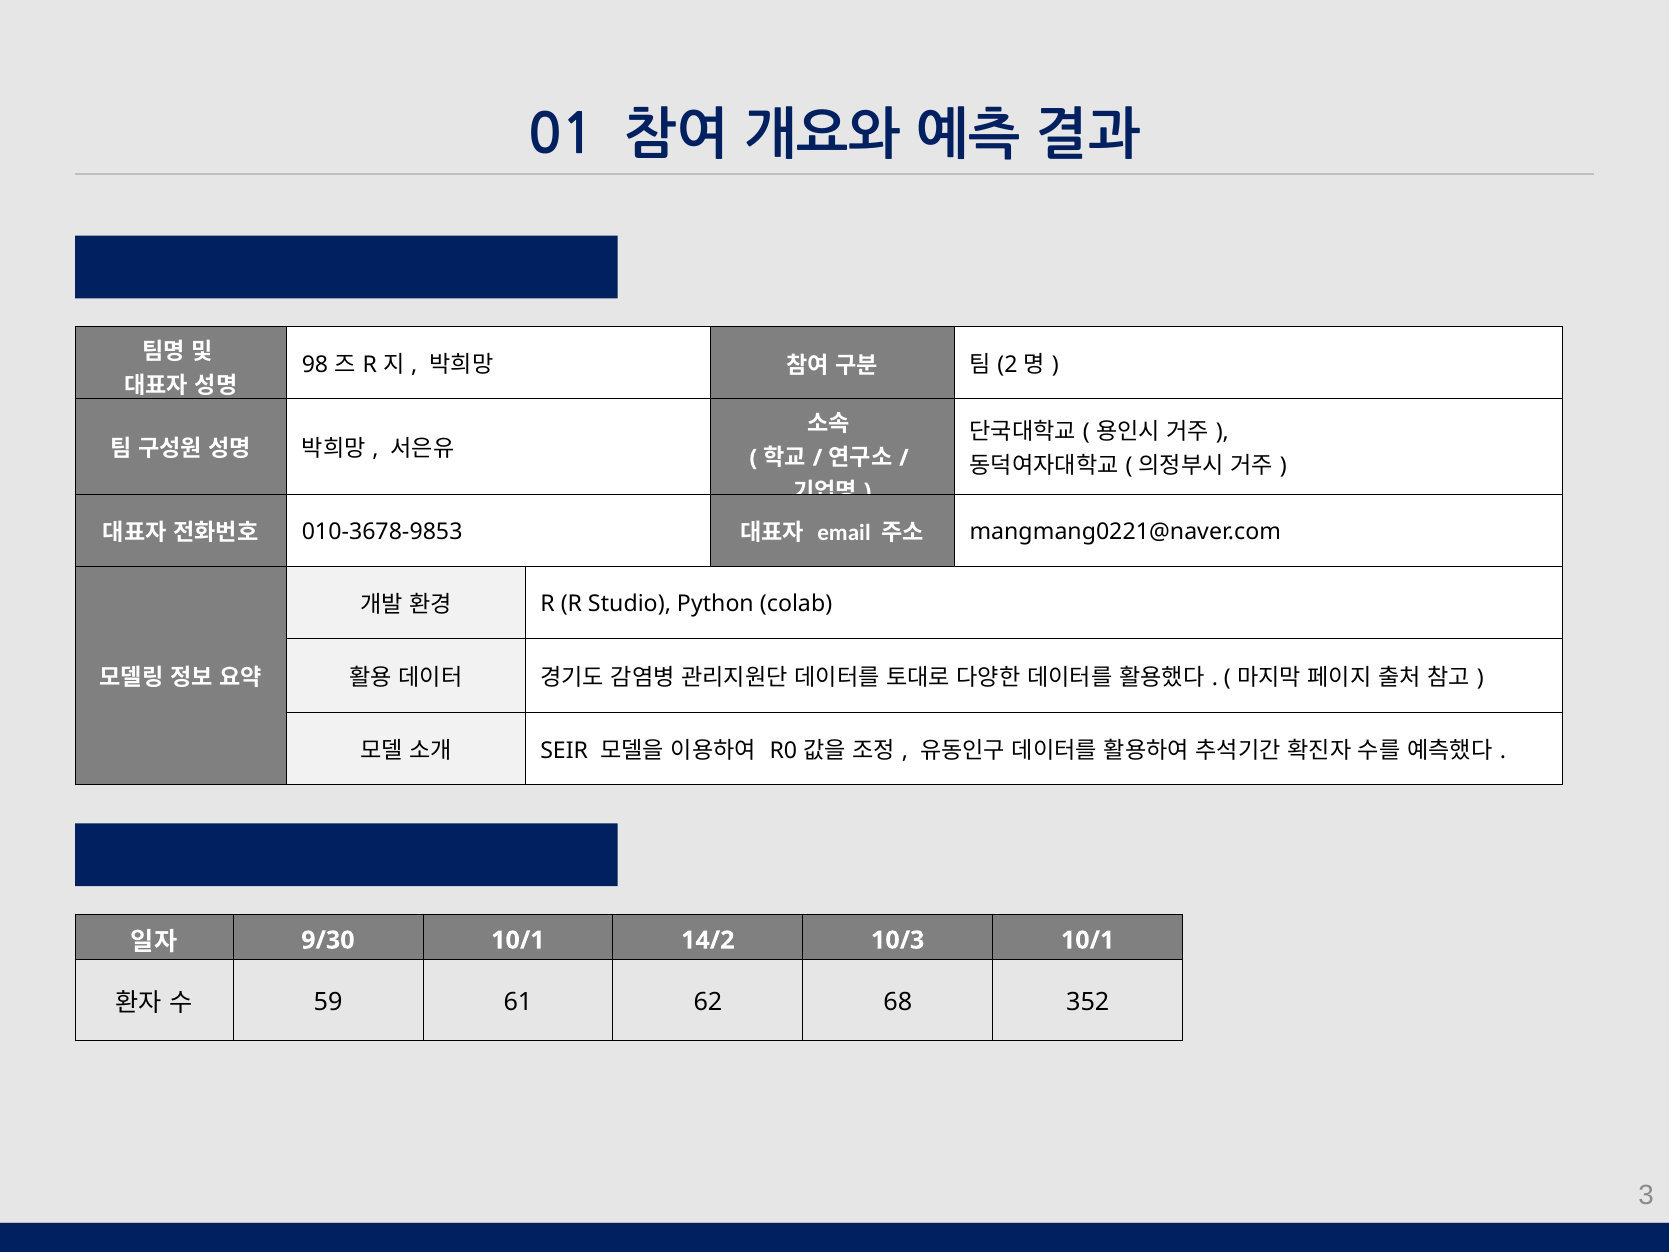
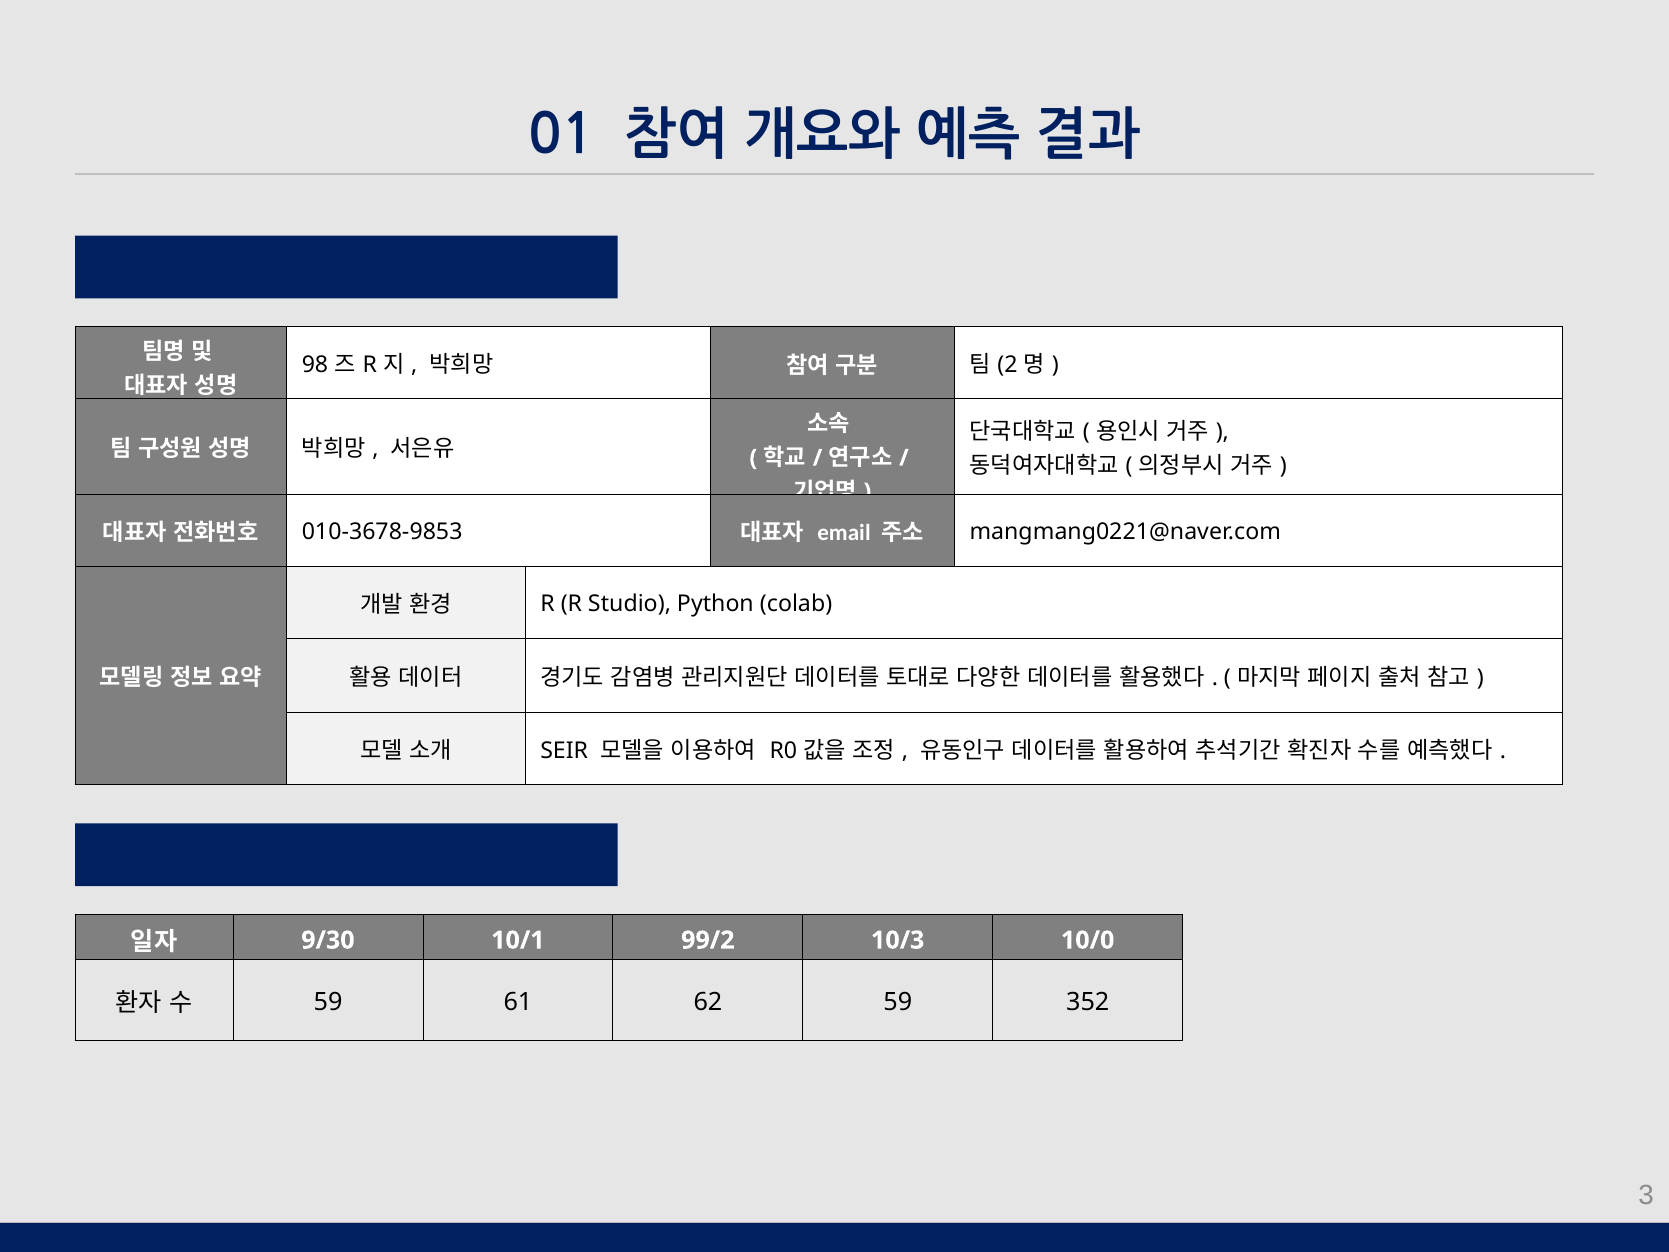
14/2: 14/2 -> 99/2
10/3 10/1: 10/1 -> 10/0
62 68: 68 -> 59
